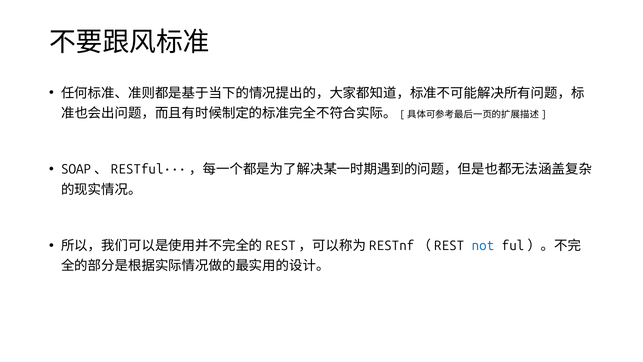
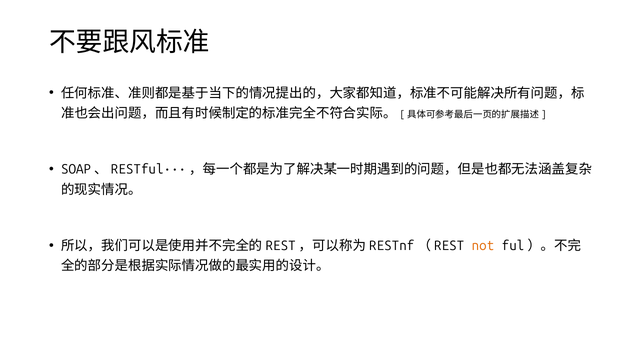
not colour: blue -> orange
